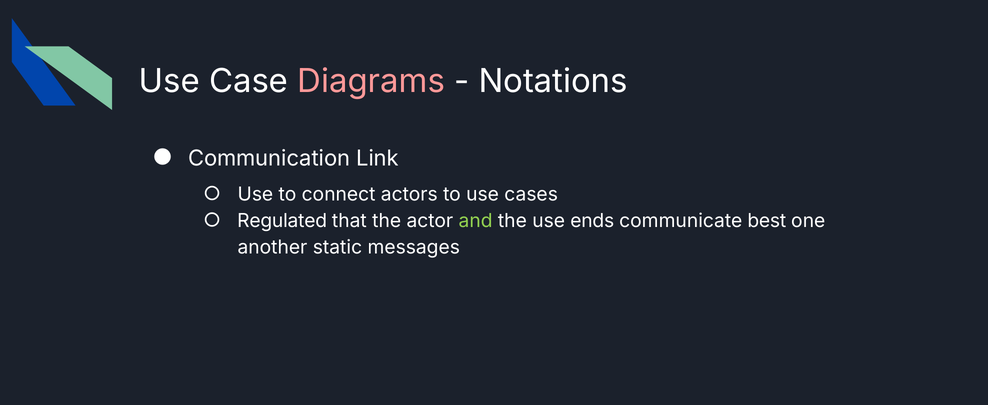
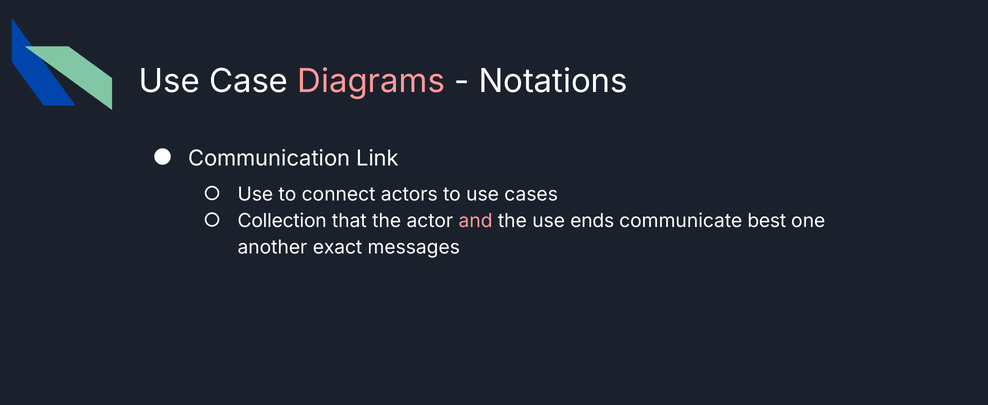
Regulated: Regulated -> Collection
and colour: light green -> pink
static: static -> exact
